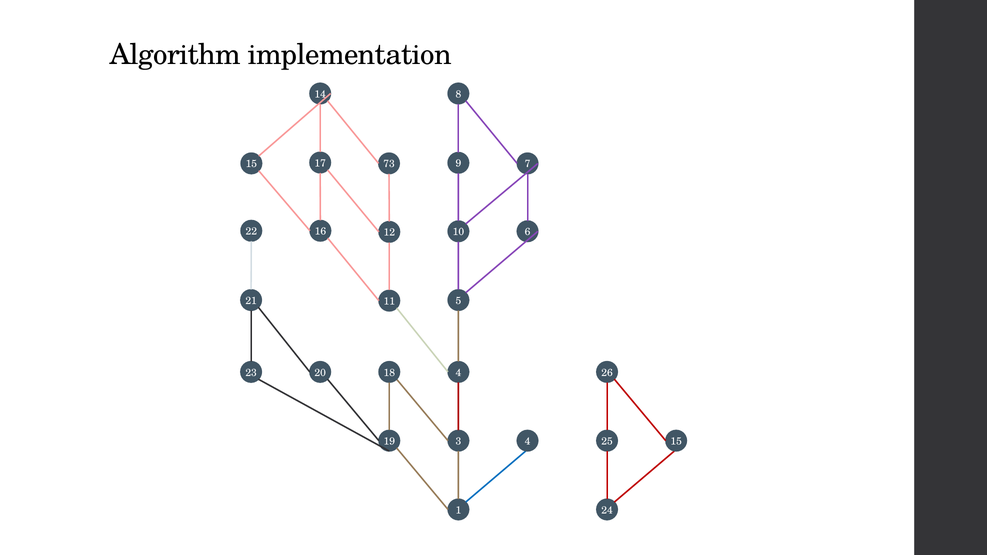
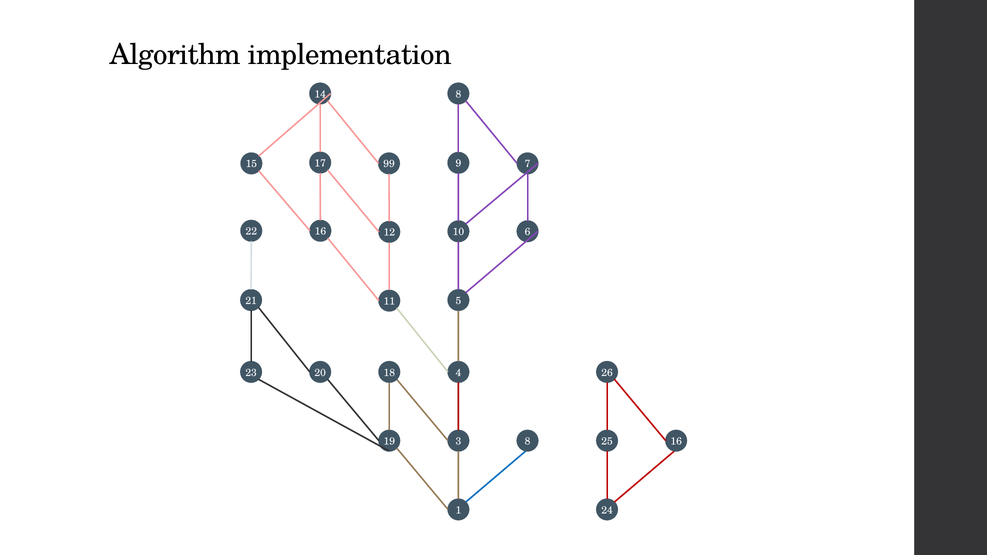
73: 73 -> 99
3 4: 4 -> 8
25 15: 15 -> 16
